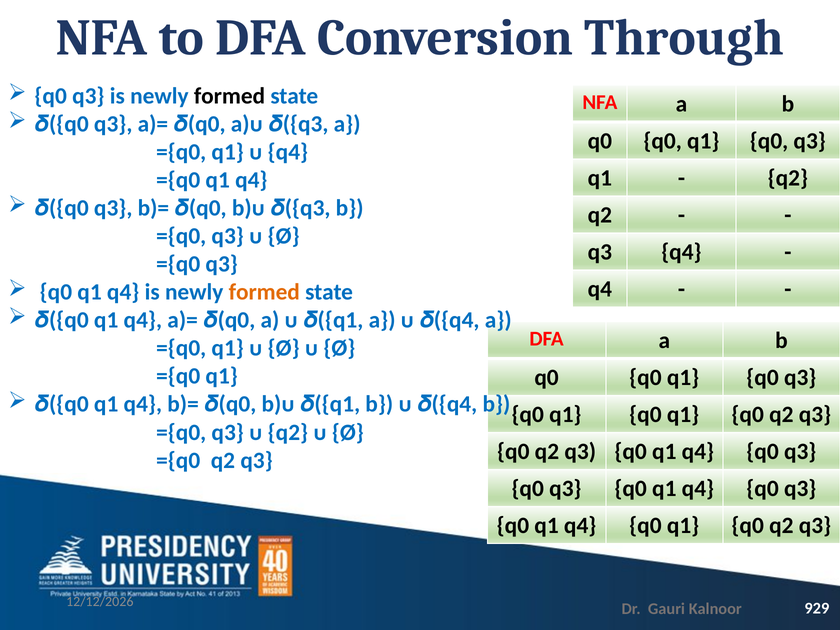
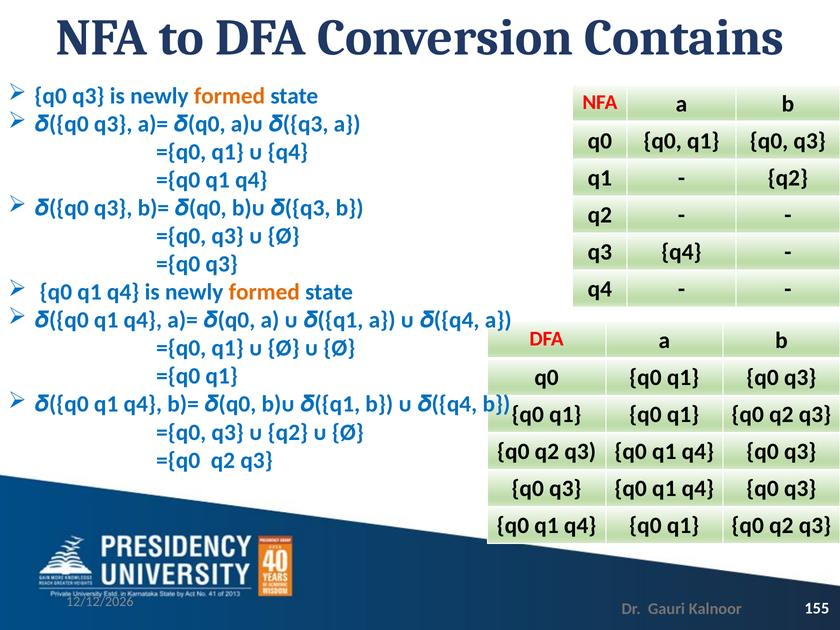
Through: Through -> Contains
formed at (229, 96) colour: black -> orange
929: 929 -> 155
